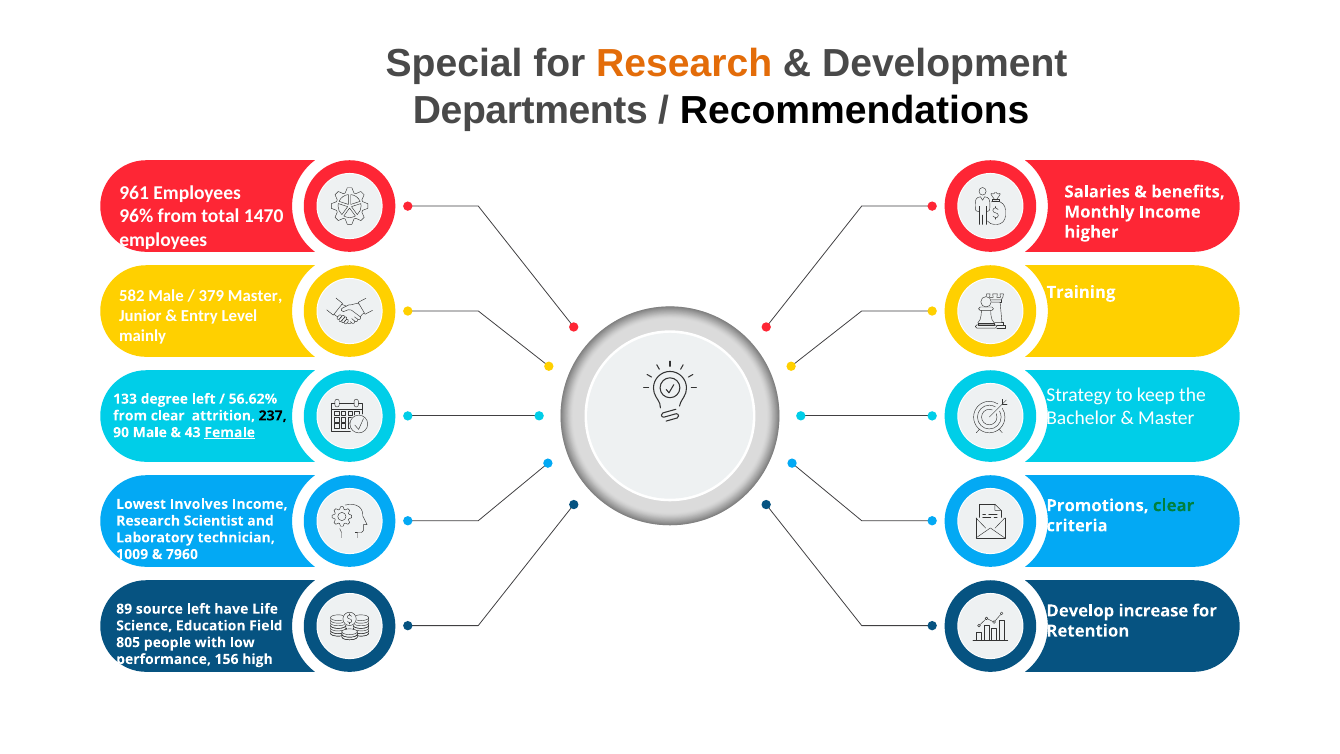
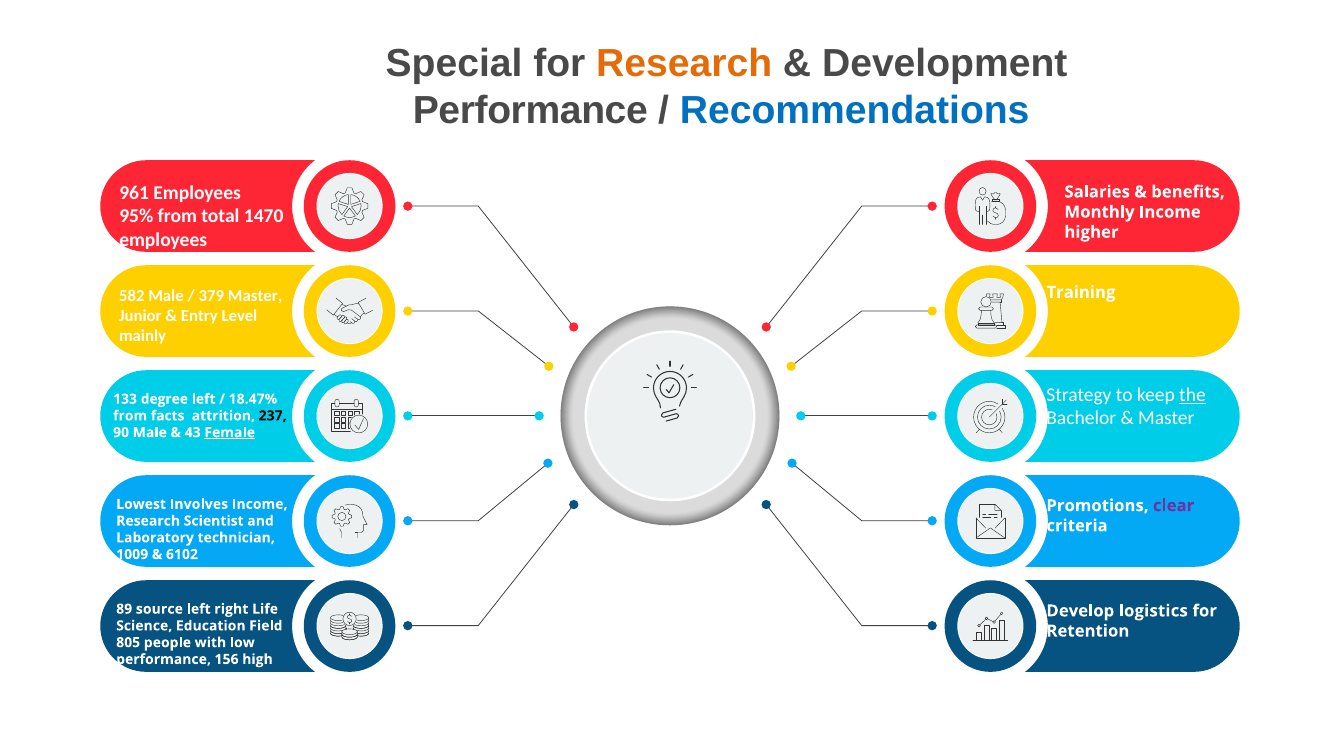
Departments at (530, 111): Departments -> Performance
Recommendations colour: black -> blue
96%: 96% -> 95%
the underline: none -> present
56.62%: 56.62% -> 18.47%
from clear: clear -> facts
clear at (1174, 506) colour: green -> purple
7960: 7960 -> 6102
have: have -> right
increase: increase -> logistics
